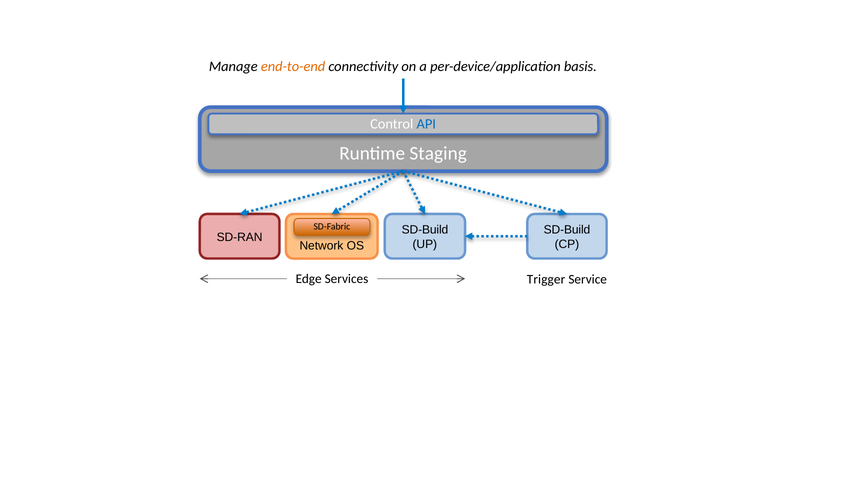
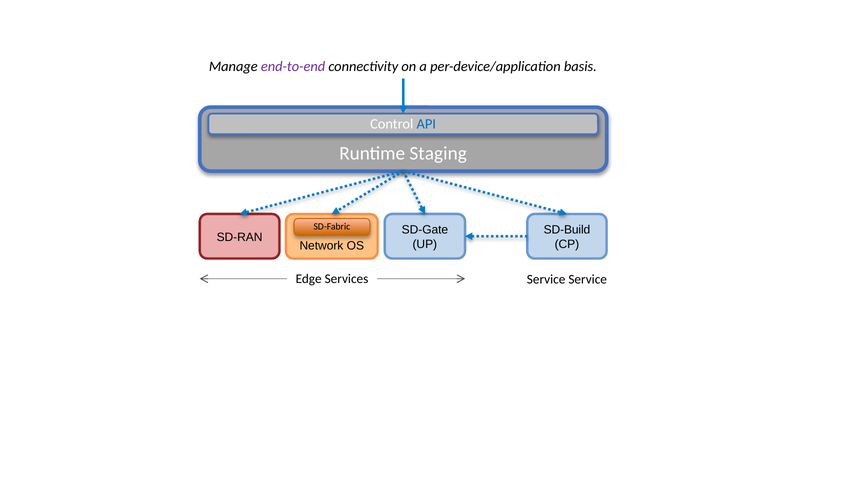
end-to-end colour: orange -> purple
SD-Fabric SD-Build: SD-Build -> SD-Gate
Services Trigger: Trigger -> Service
